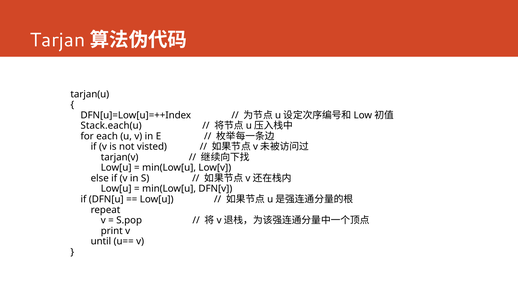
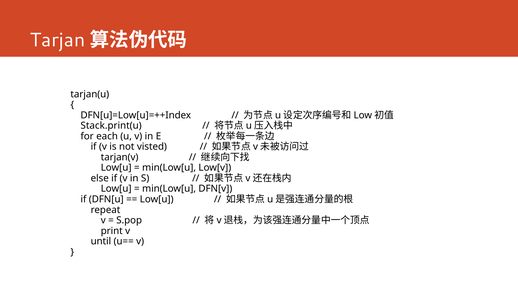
Stack.each(u: Stack.each(u -> Stack.print(u
